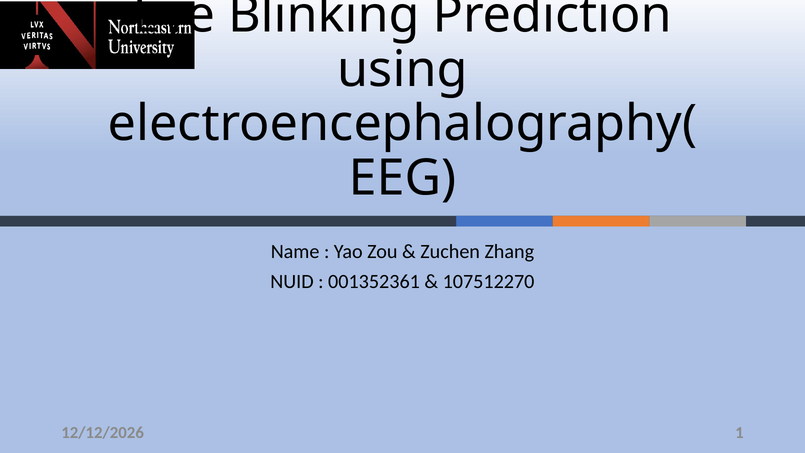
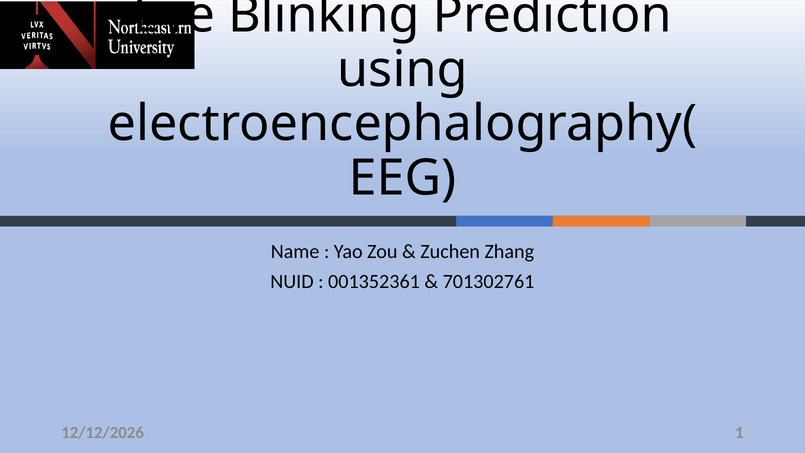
107512270: 107512270 -> 701302761
